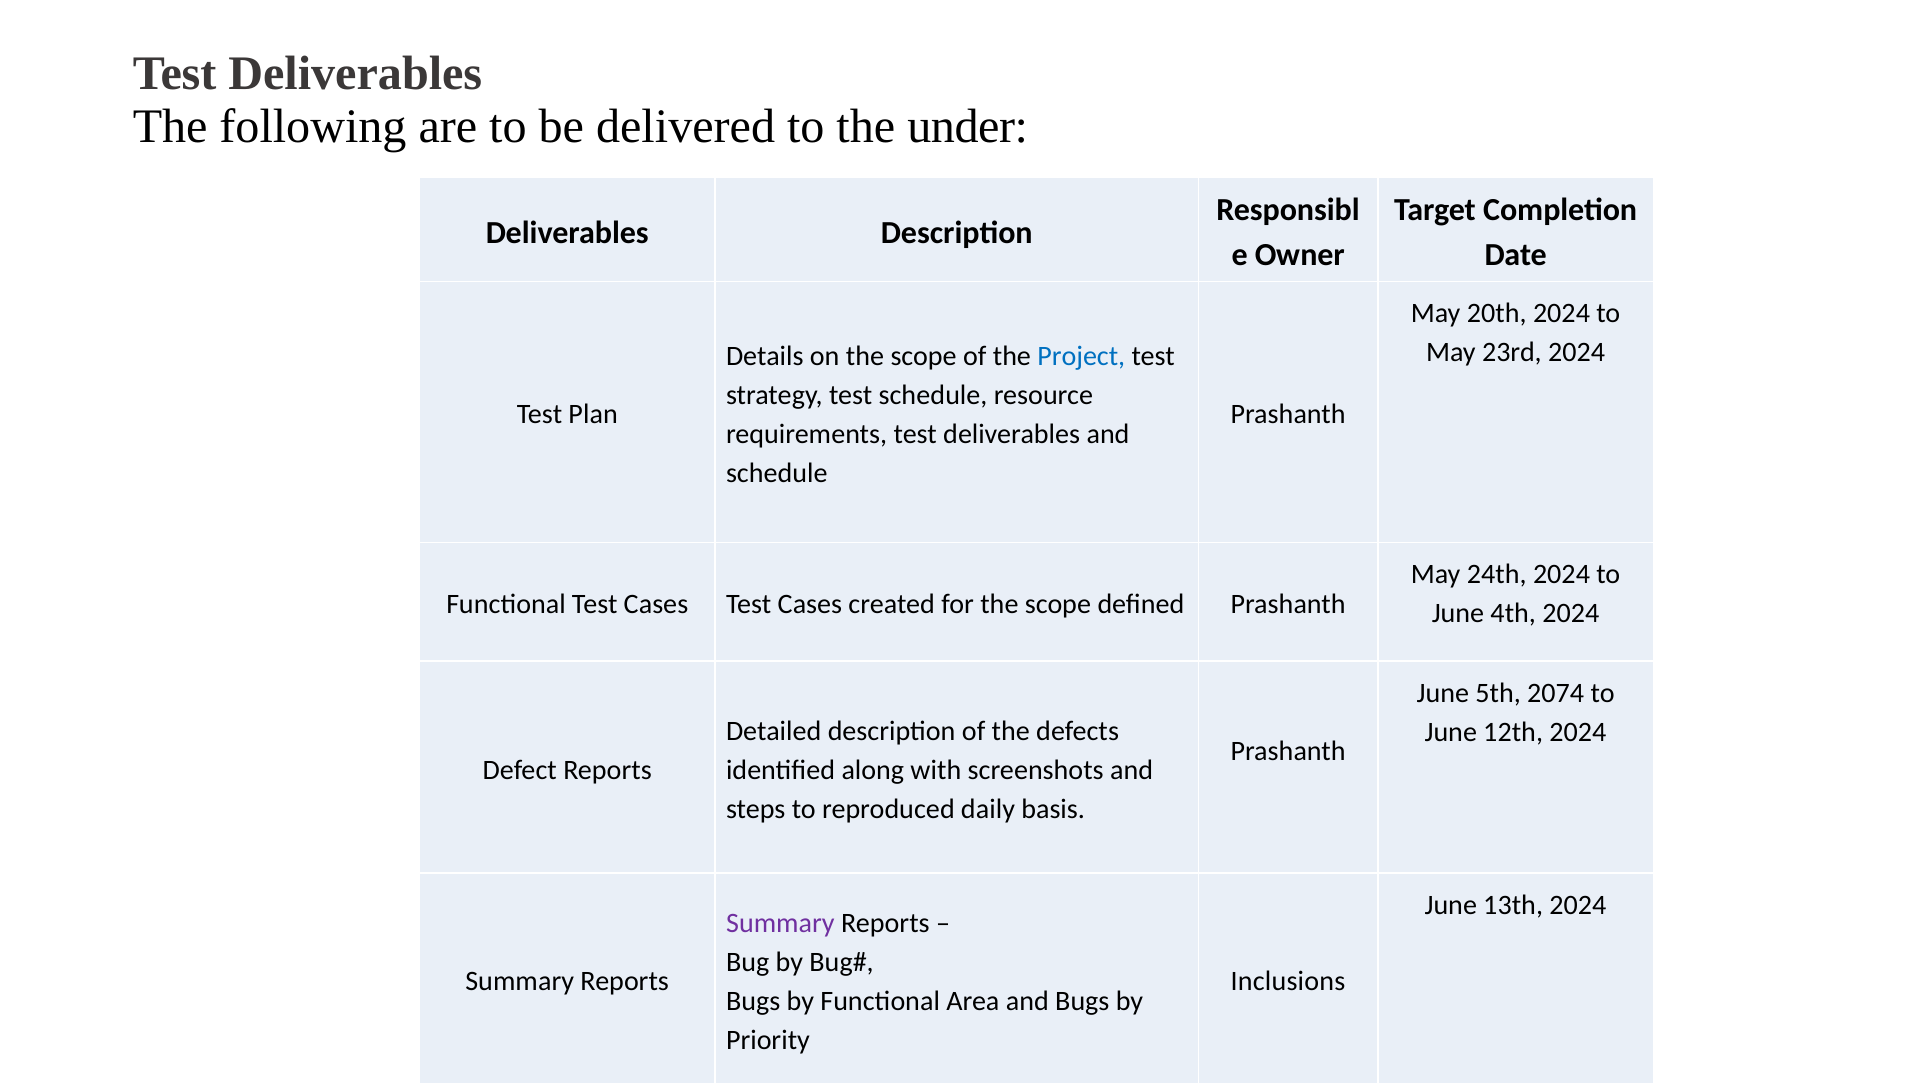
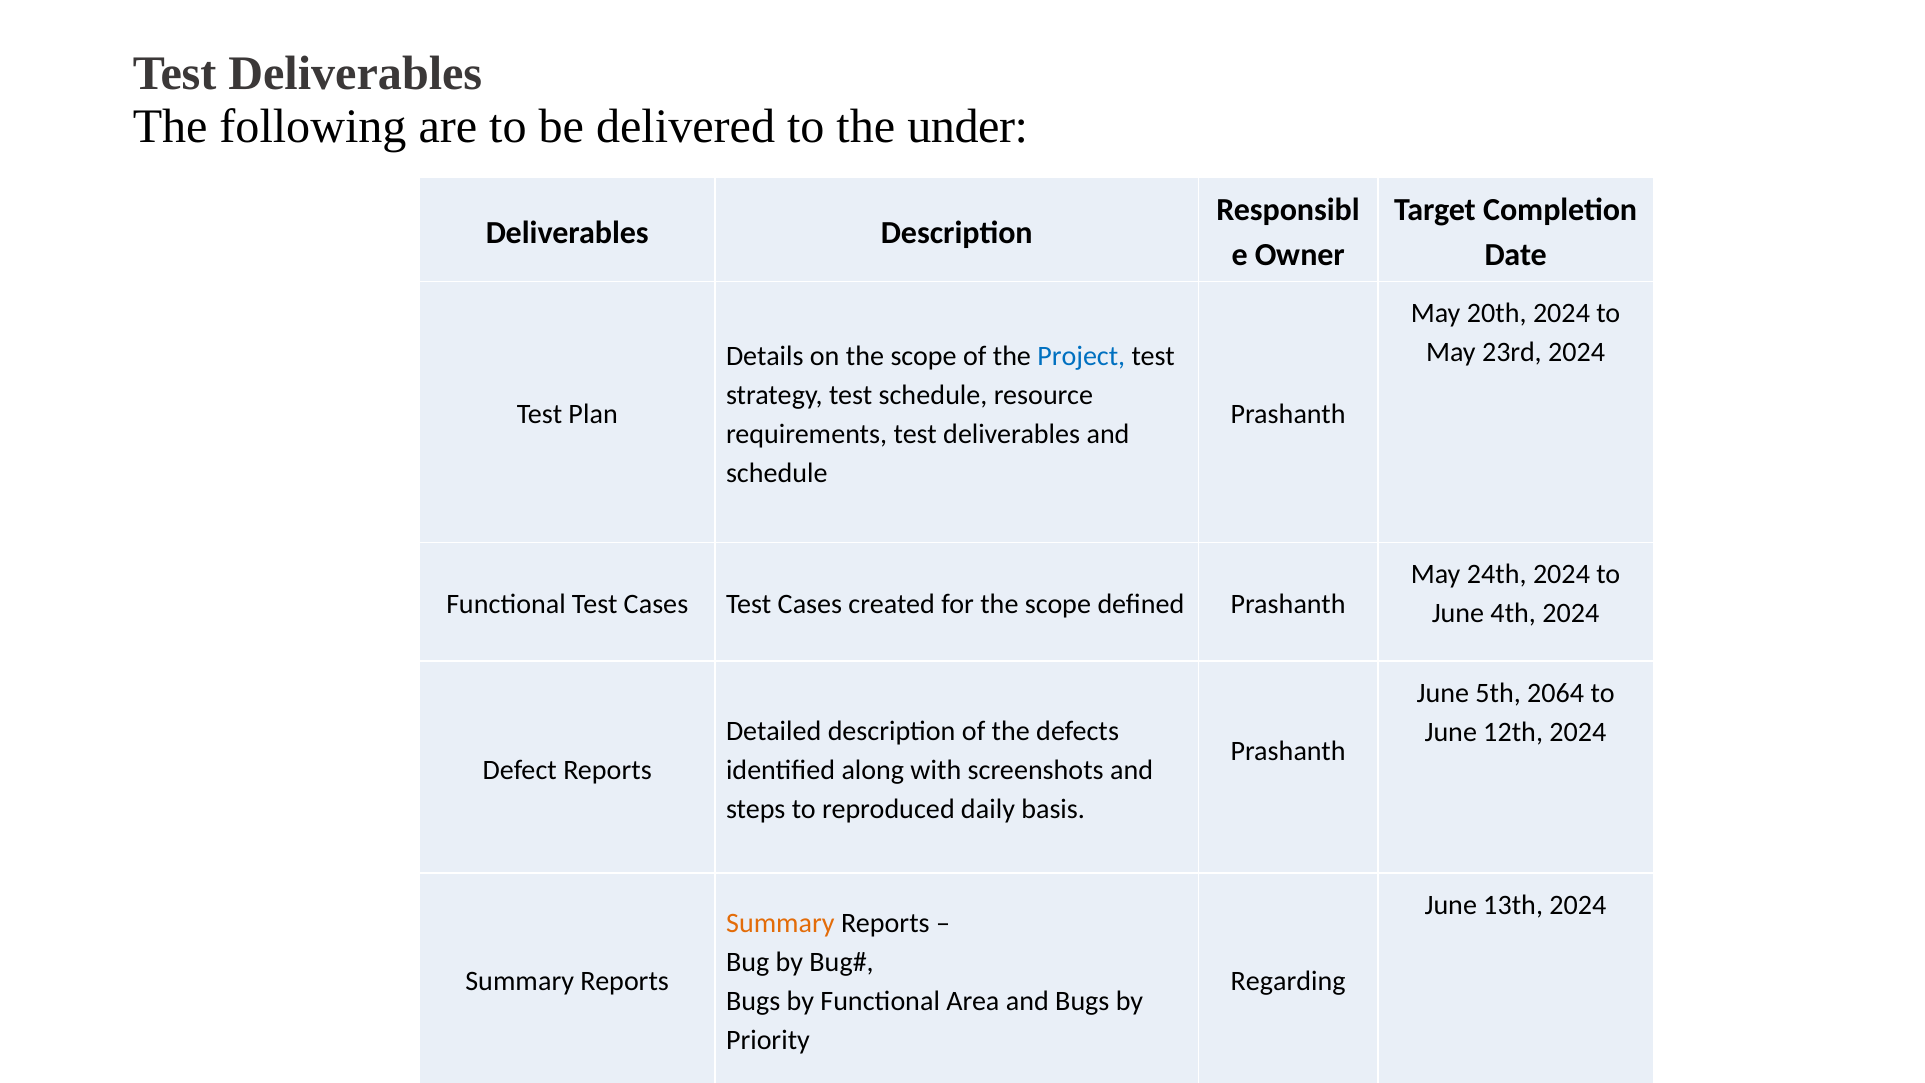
2074: 2074 -> 2064
Summary at (780, 923) colour: purple -> orange
Inclusions: Inclusions -> Regarding
